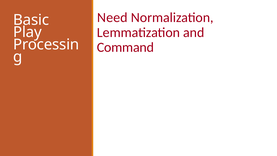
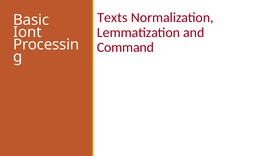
Need: Need -> Texts
Play: Play -> Iont
